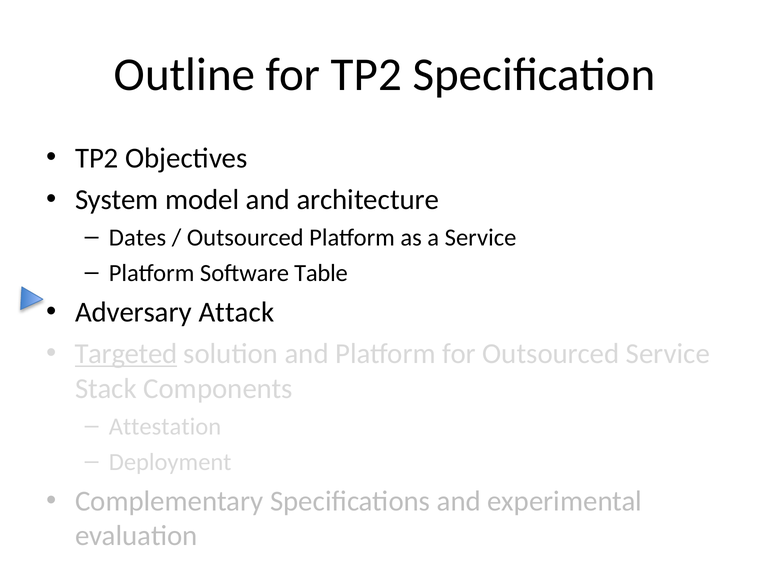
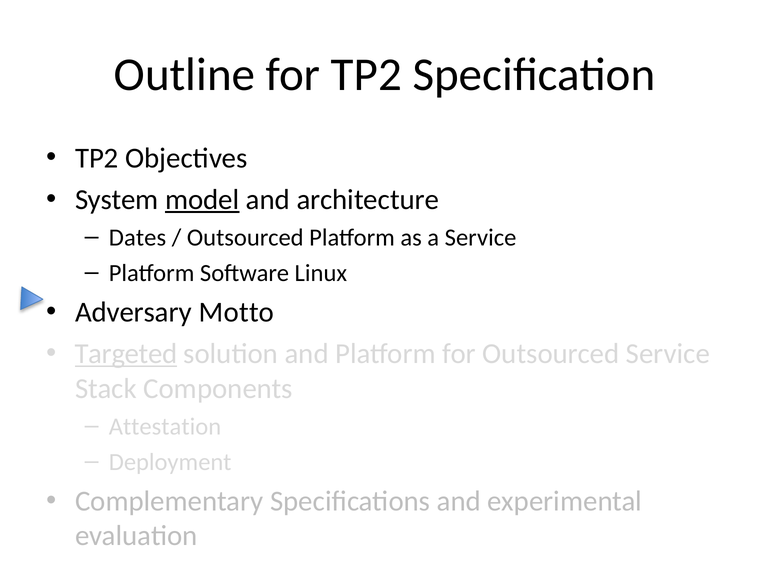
model underline: none -> present
Table: Table -> Linux
Attack: Attack -> Motto
